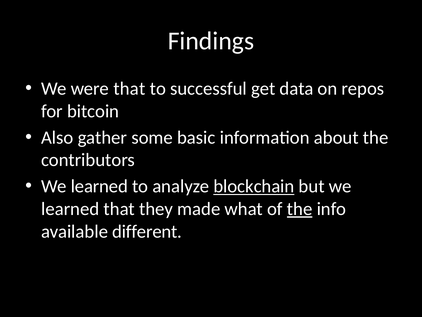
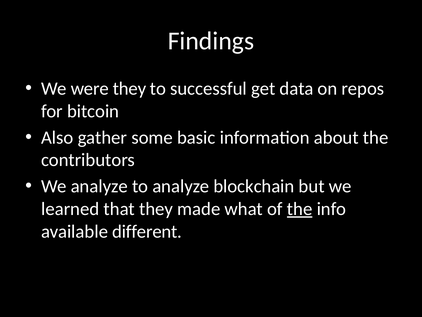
were that: that -> they
learned at (99, 186): learned -> analyze
blockchain underline: present -> none
